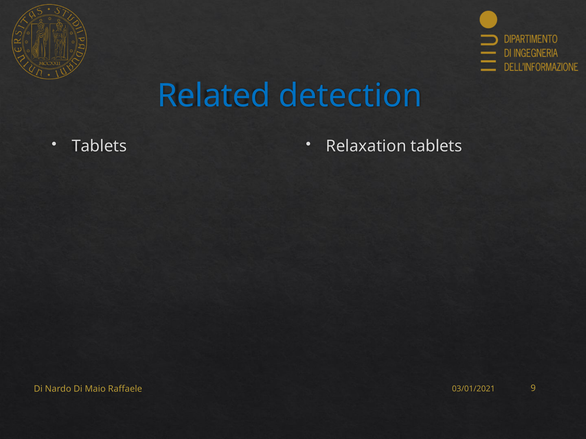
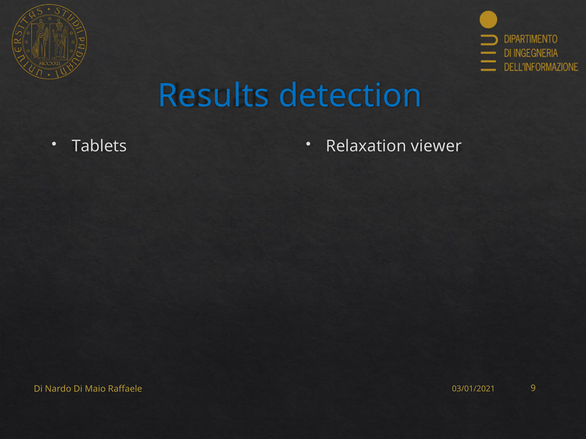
Related: Related -> Results
Relaxation tablets: tablets -> viewer
